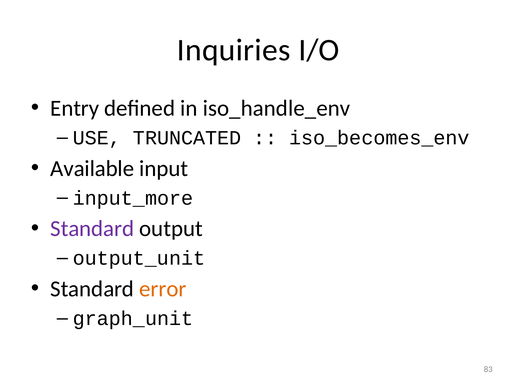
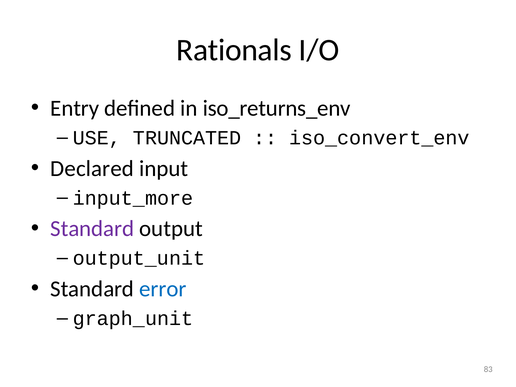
Inquiries: Inquiries -> Rationals
iso_handle_env: iso_handle_env -> iso_returns_env
iso_becomes_env: iso_becomes_env -> iso_convert_env
Available: Available -> Declared
error colour: orange -> blue
